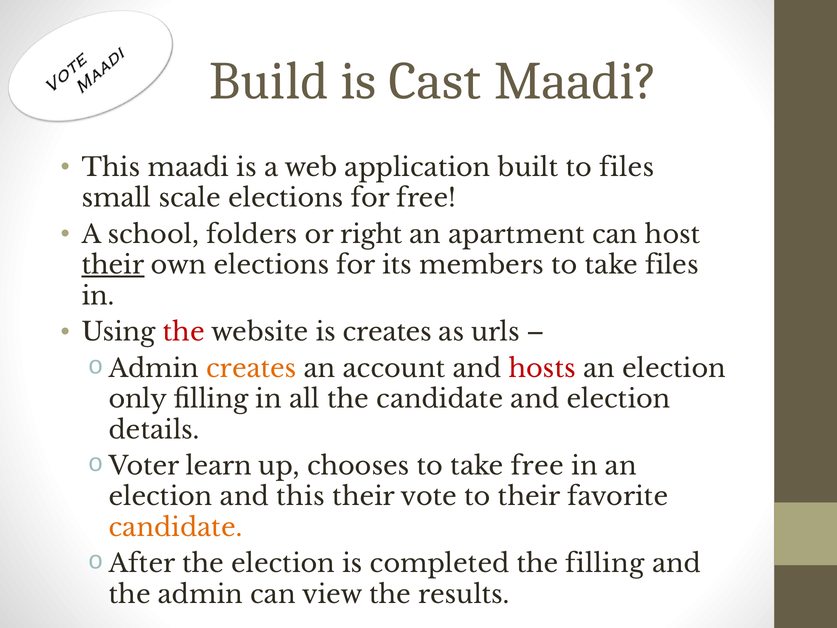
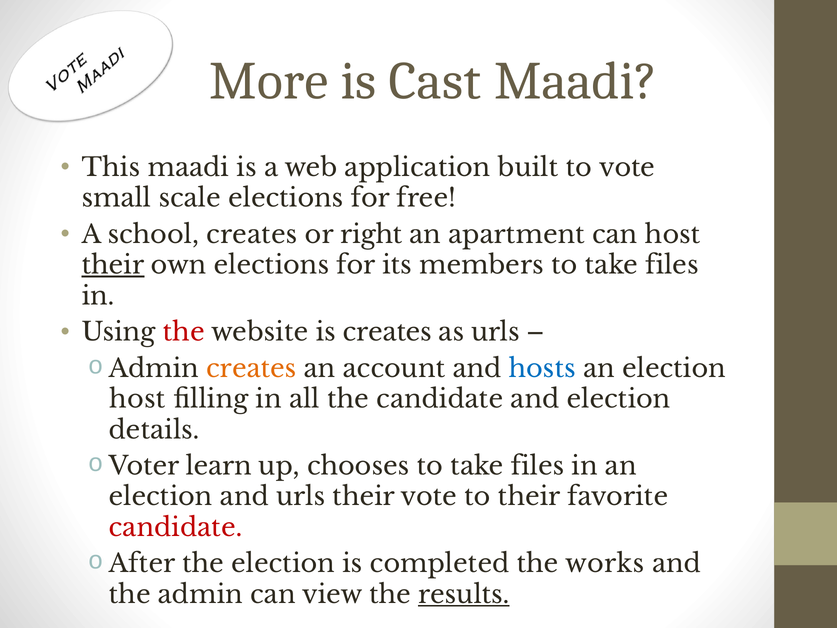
Build: Build -> More
to files: files -> vote
school folders: folders -> creates
hosts colour: red -> blue
only at (138, 399): only -> host
chooses to take free: free -> files
and this: this -> urls
candidate at (176, 528) colour: orange -> red
the filling: filling -> works
results underline: none -> present
